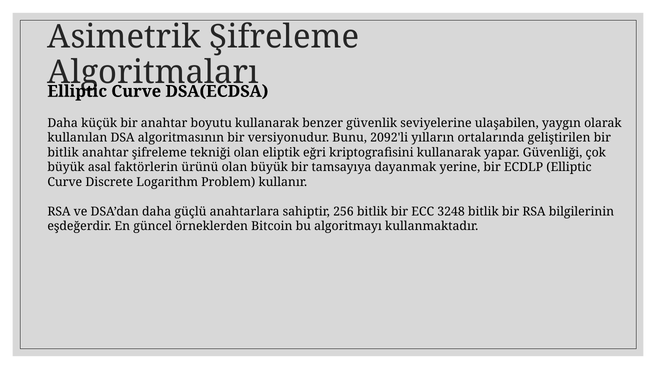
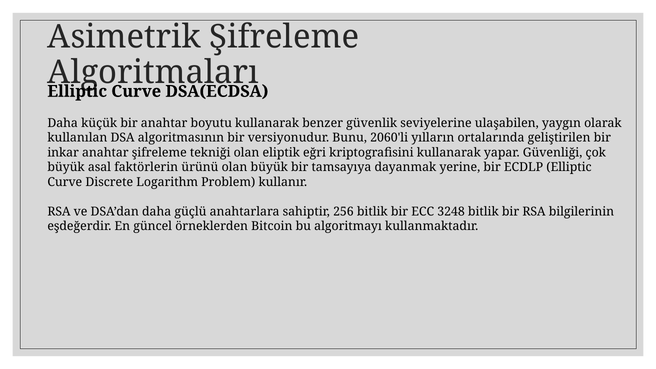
2092'li: 2092'li -> 2060'li
bitlik at (63, 153): bitlik -> inkar
